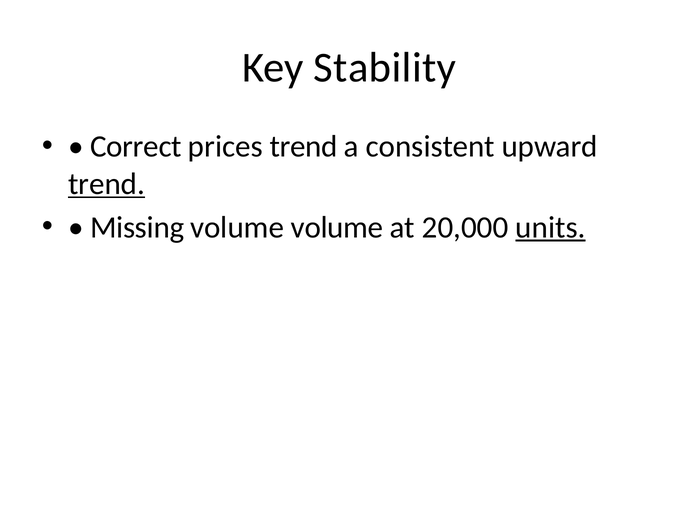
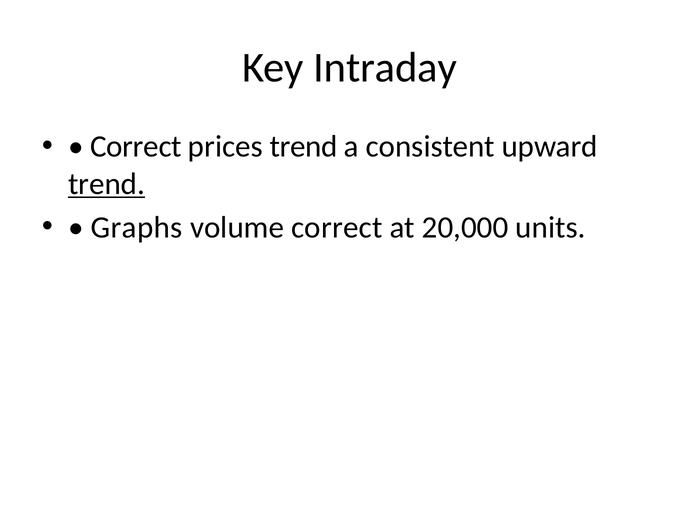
Stability: Stability -> Intraday
Missing: Missing -> Graphs
volume volume: volume -> correct
units underline: present -> none
